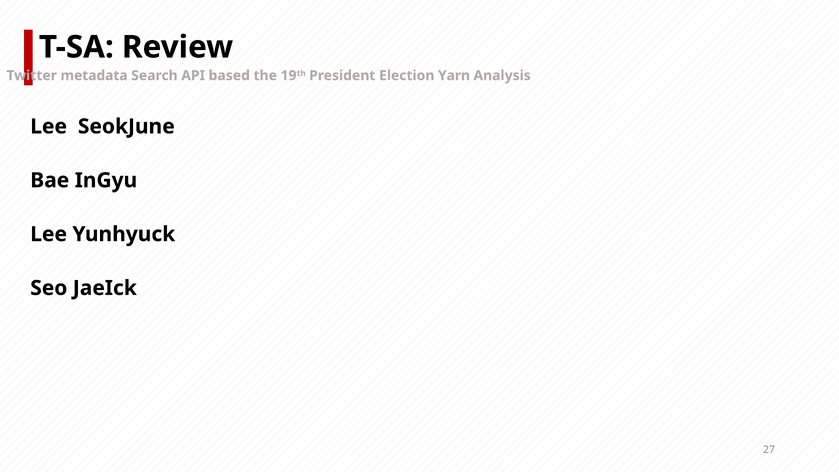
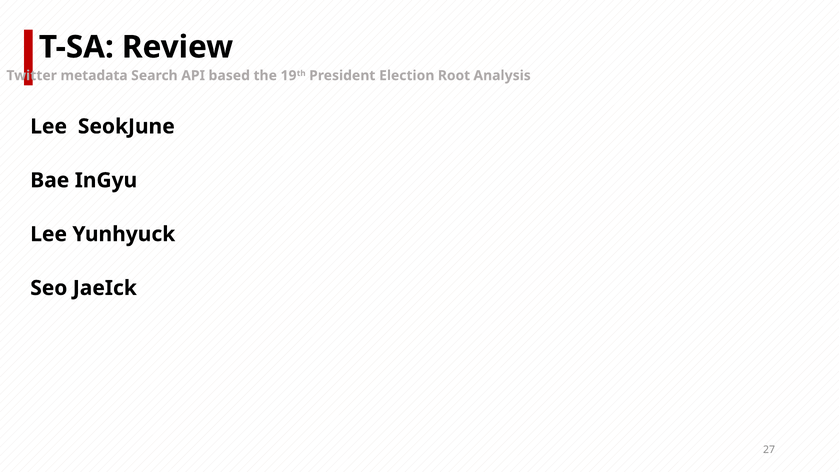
Yarn: Yarn -> Root
